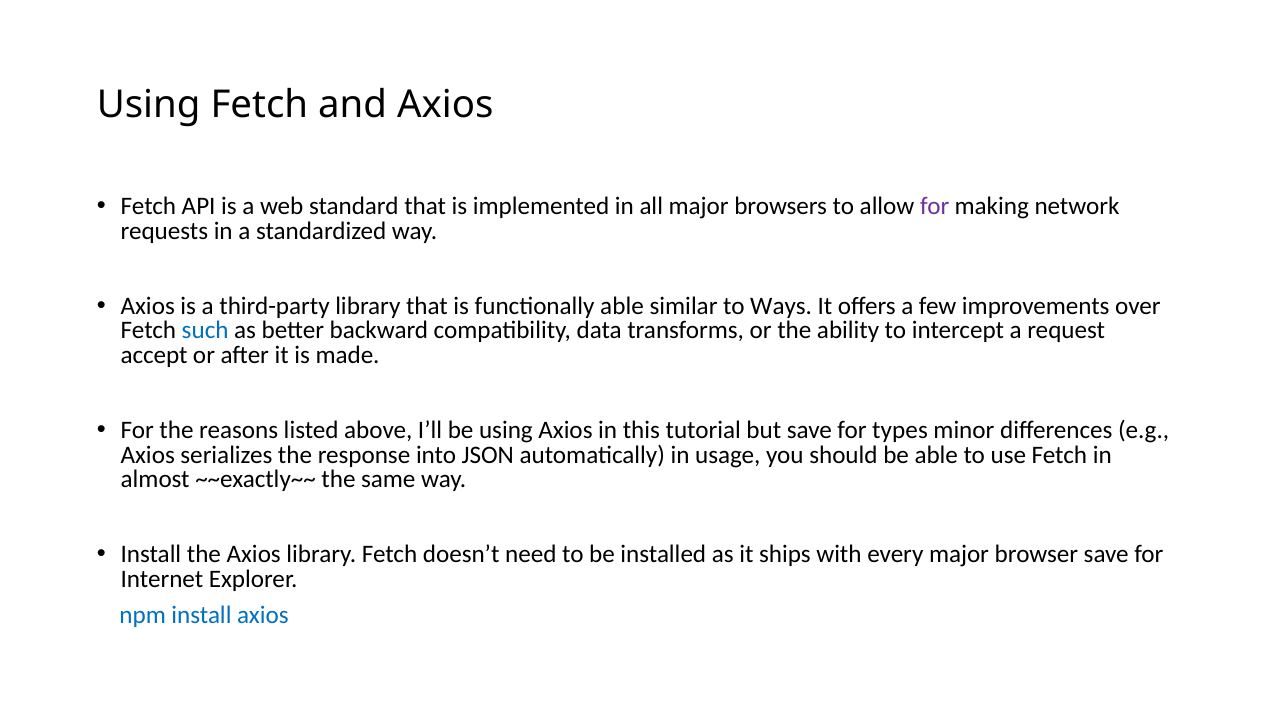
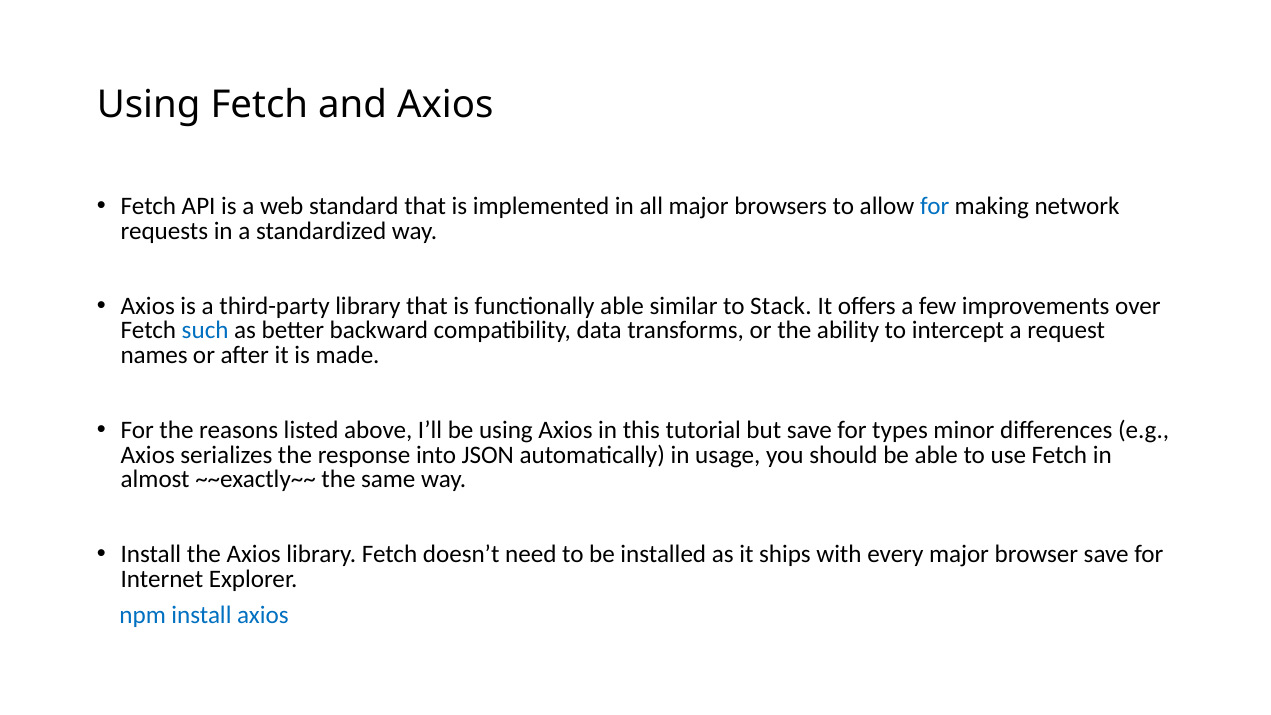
for at (935, 206) colour: purple -> blue
Ways: Ways -> Stack
accept: accept -> names
